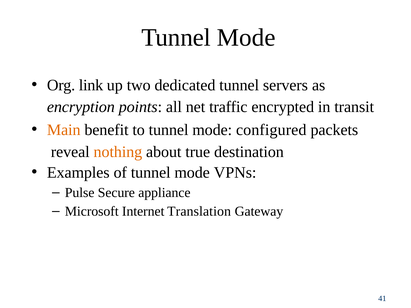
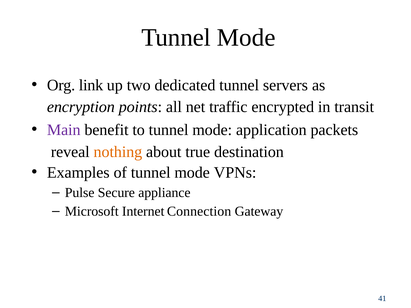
Main colour: orange -> purple
configured: configured -> application
Translation: Translation -> Connection
